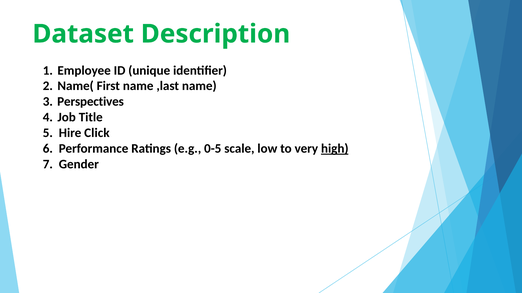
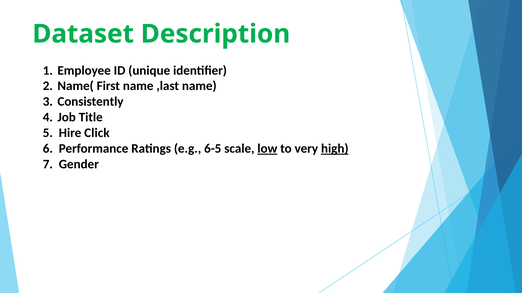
Perspectives: Perspectives -> Consistently
0-5: 0-5 -> 6-5
low underline: none -> present
